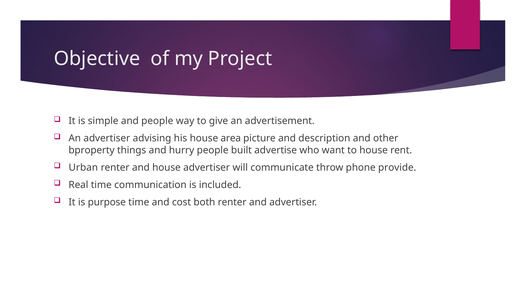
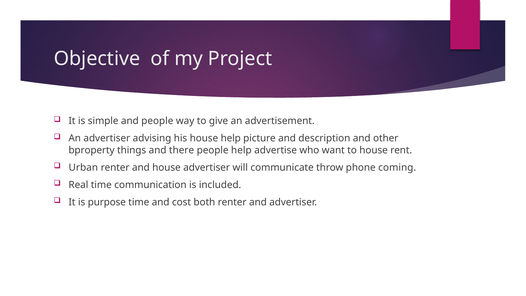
house area: area -> help
hurry: hurry -> there
people built: built -> help
provide: provide -> coming
